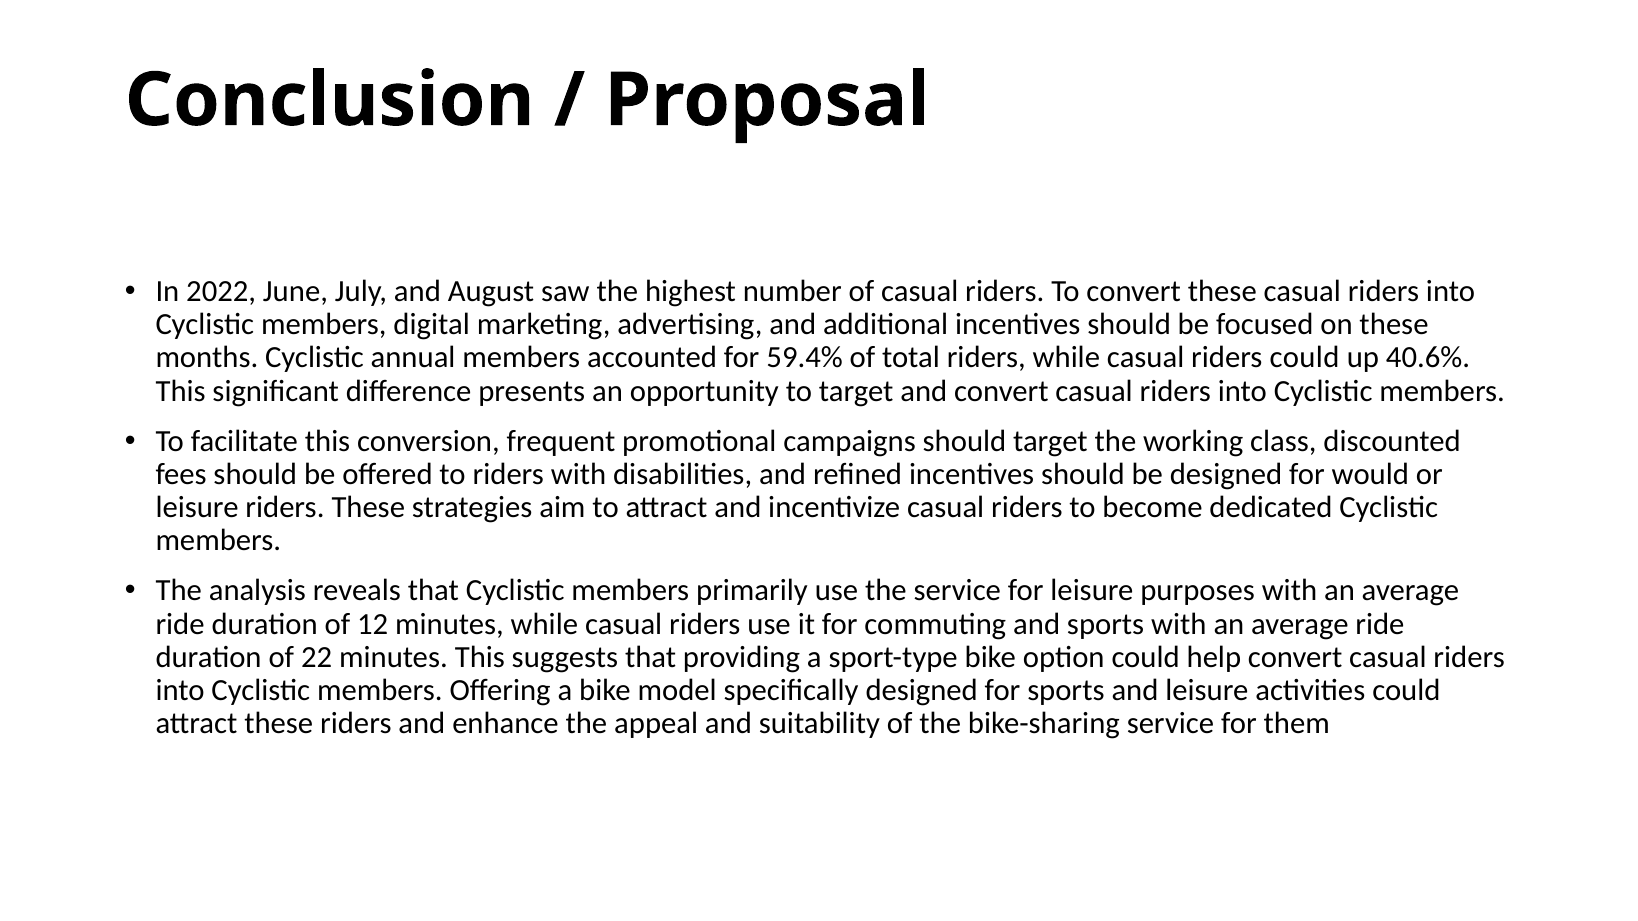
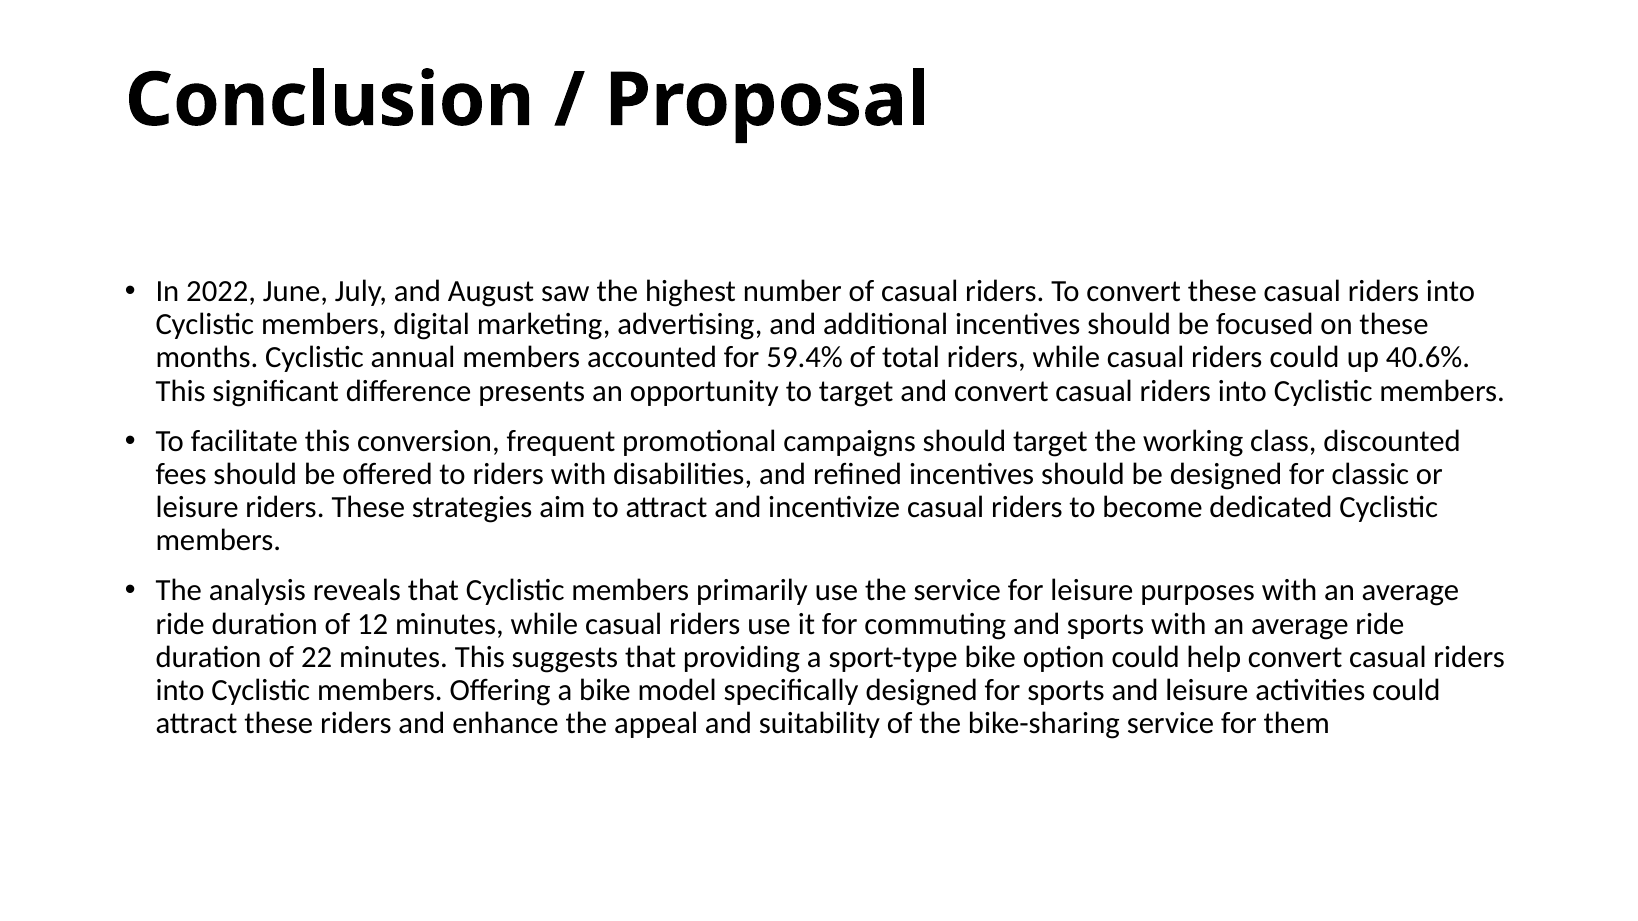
would: would -> classic
